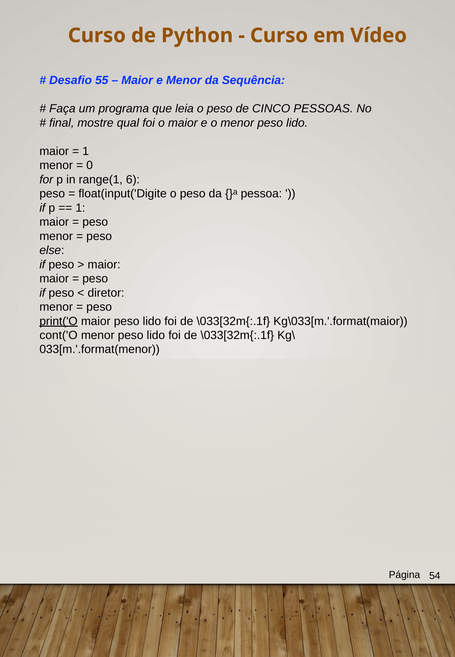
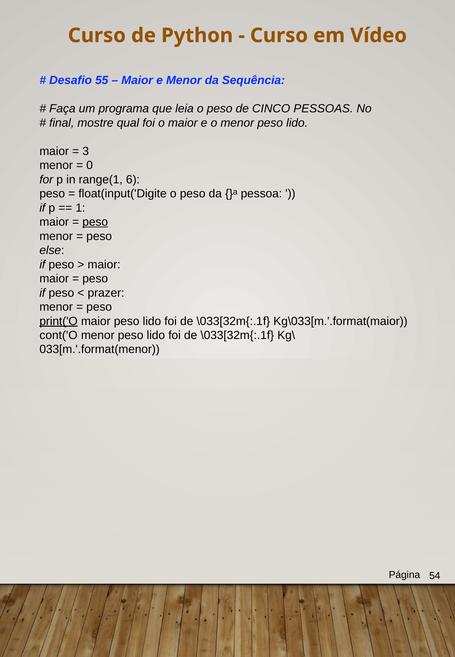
1 at (86, 151): 1 -> 3
peso at (95, 222) underline: none -> present
diretor: diretor -> prazer
